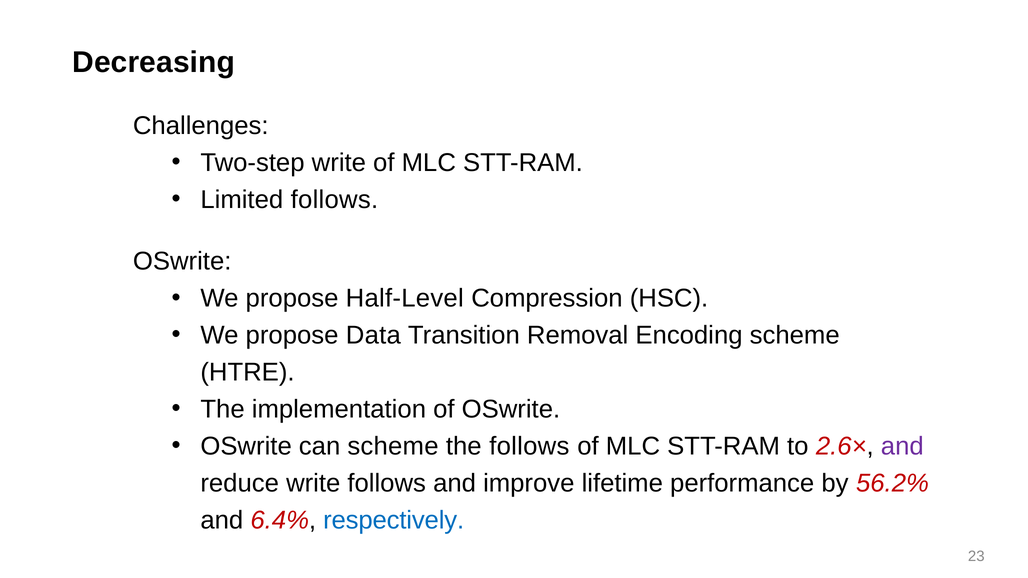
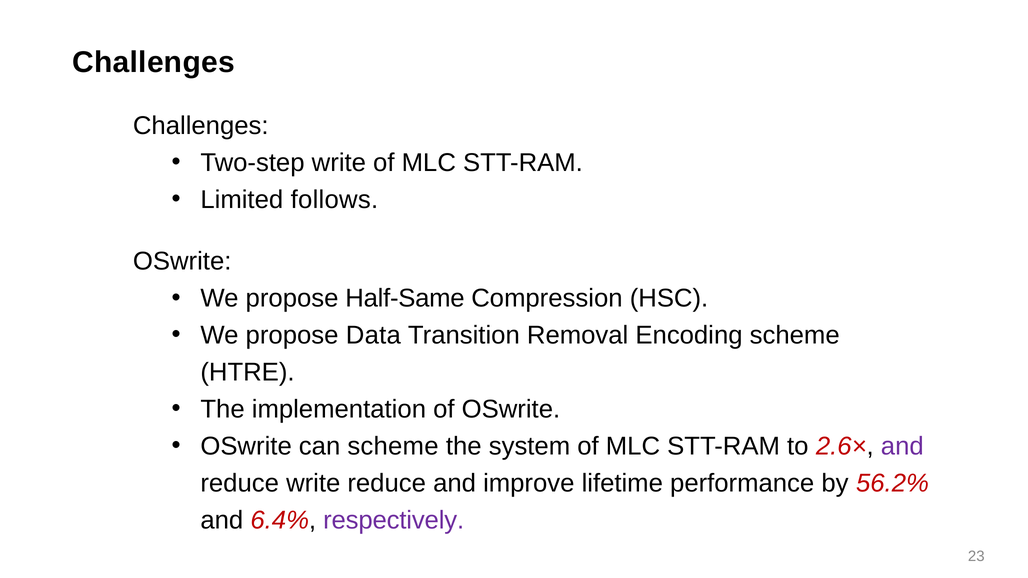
Decreasing at (154, 62): Decreasing -> Challenges
Half-Level: Half-Level -> Half-Same
the follows: follows -> system
write follows: follows -> reduce
respectively colour: blue -> purple
